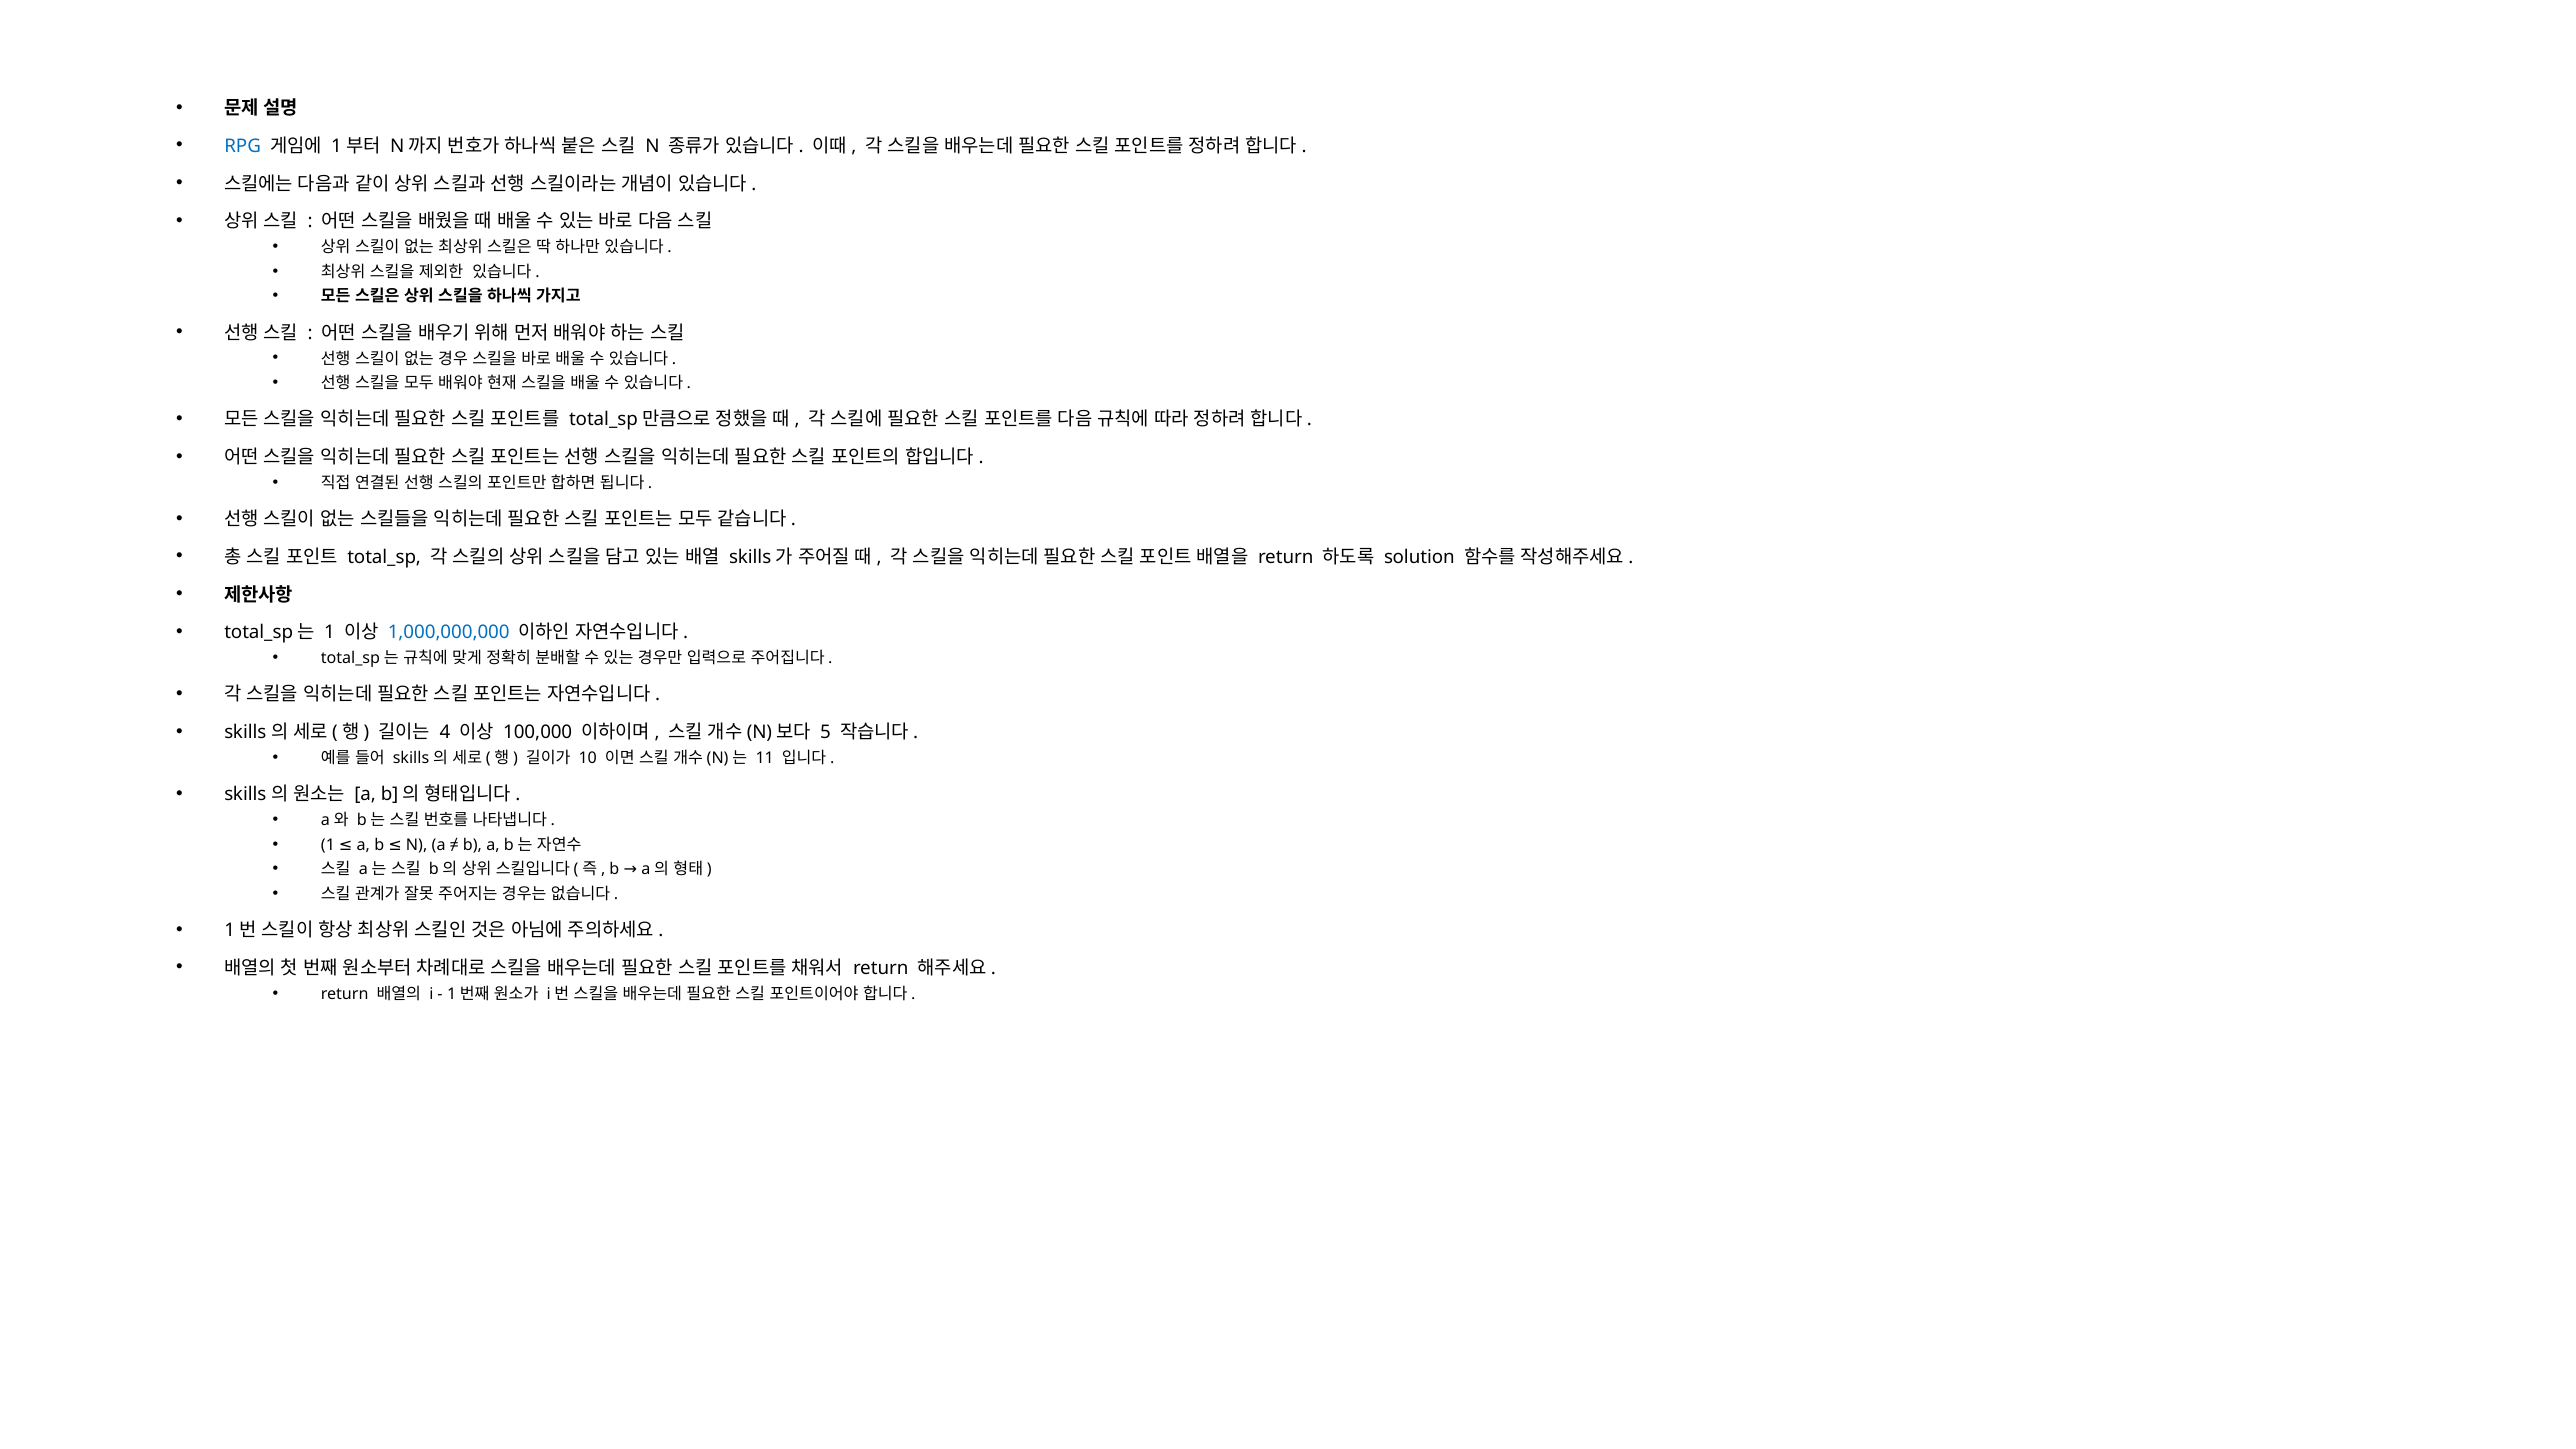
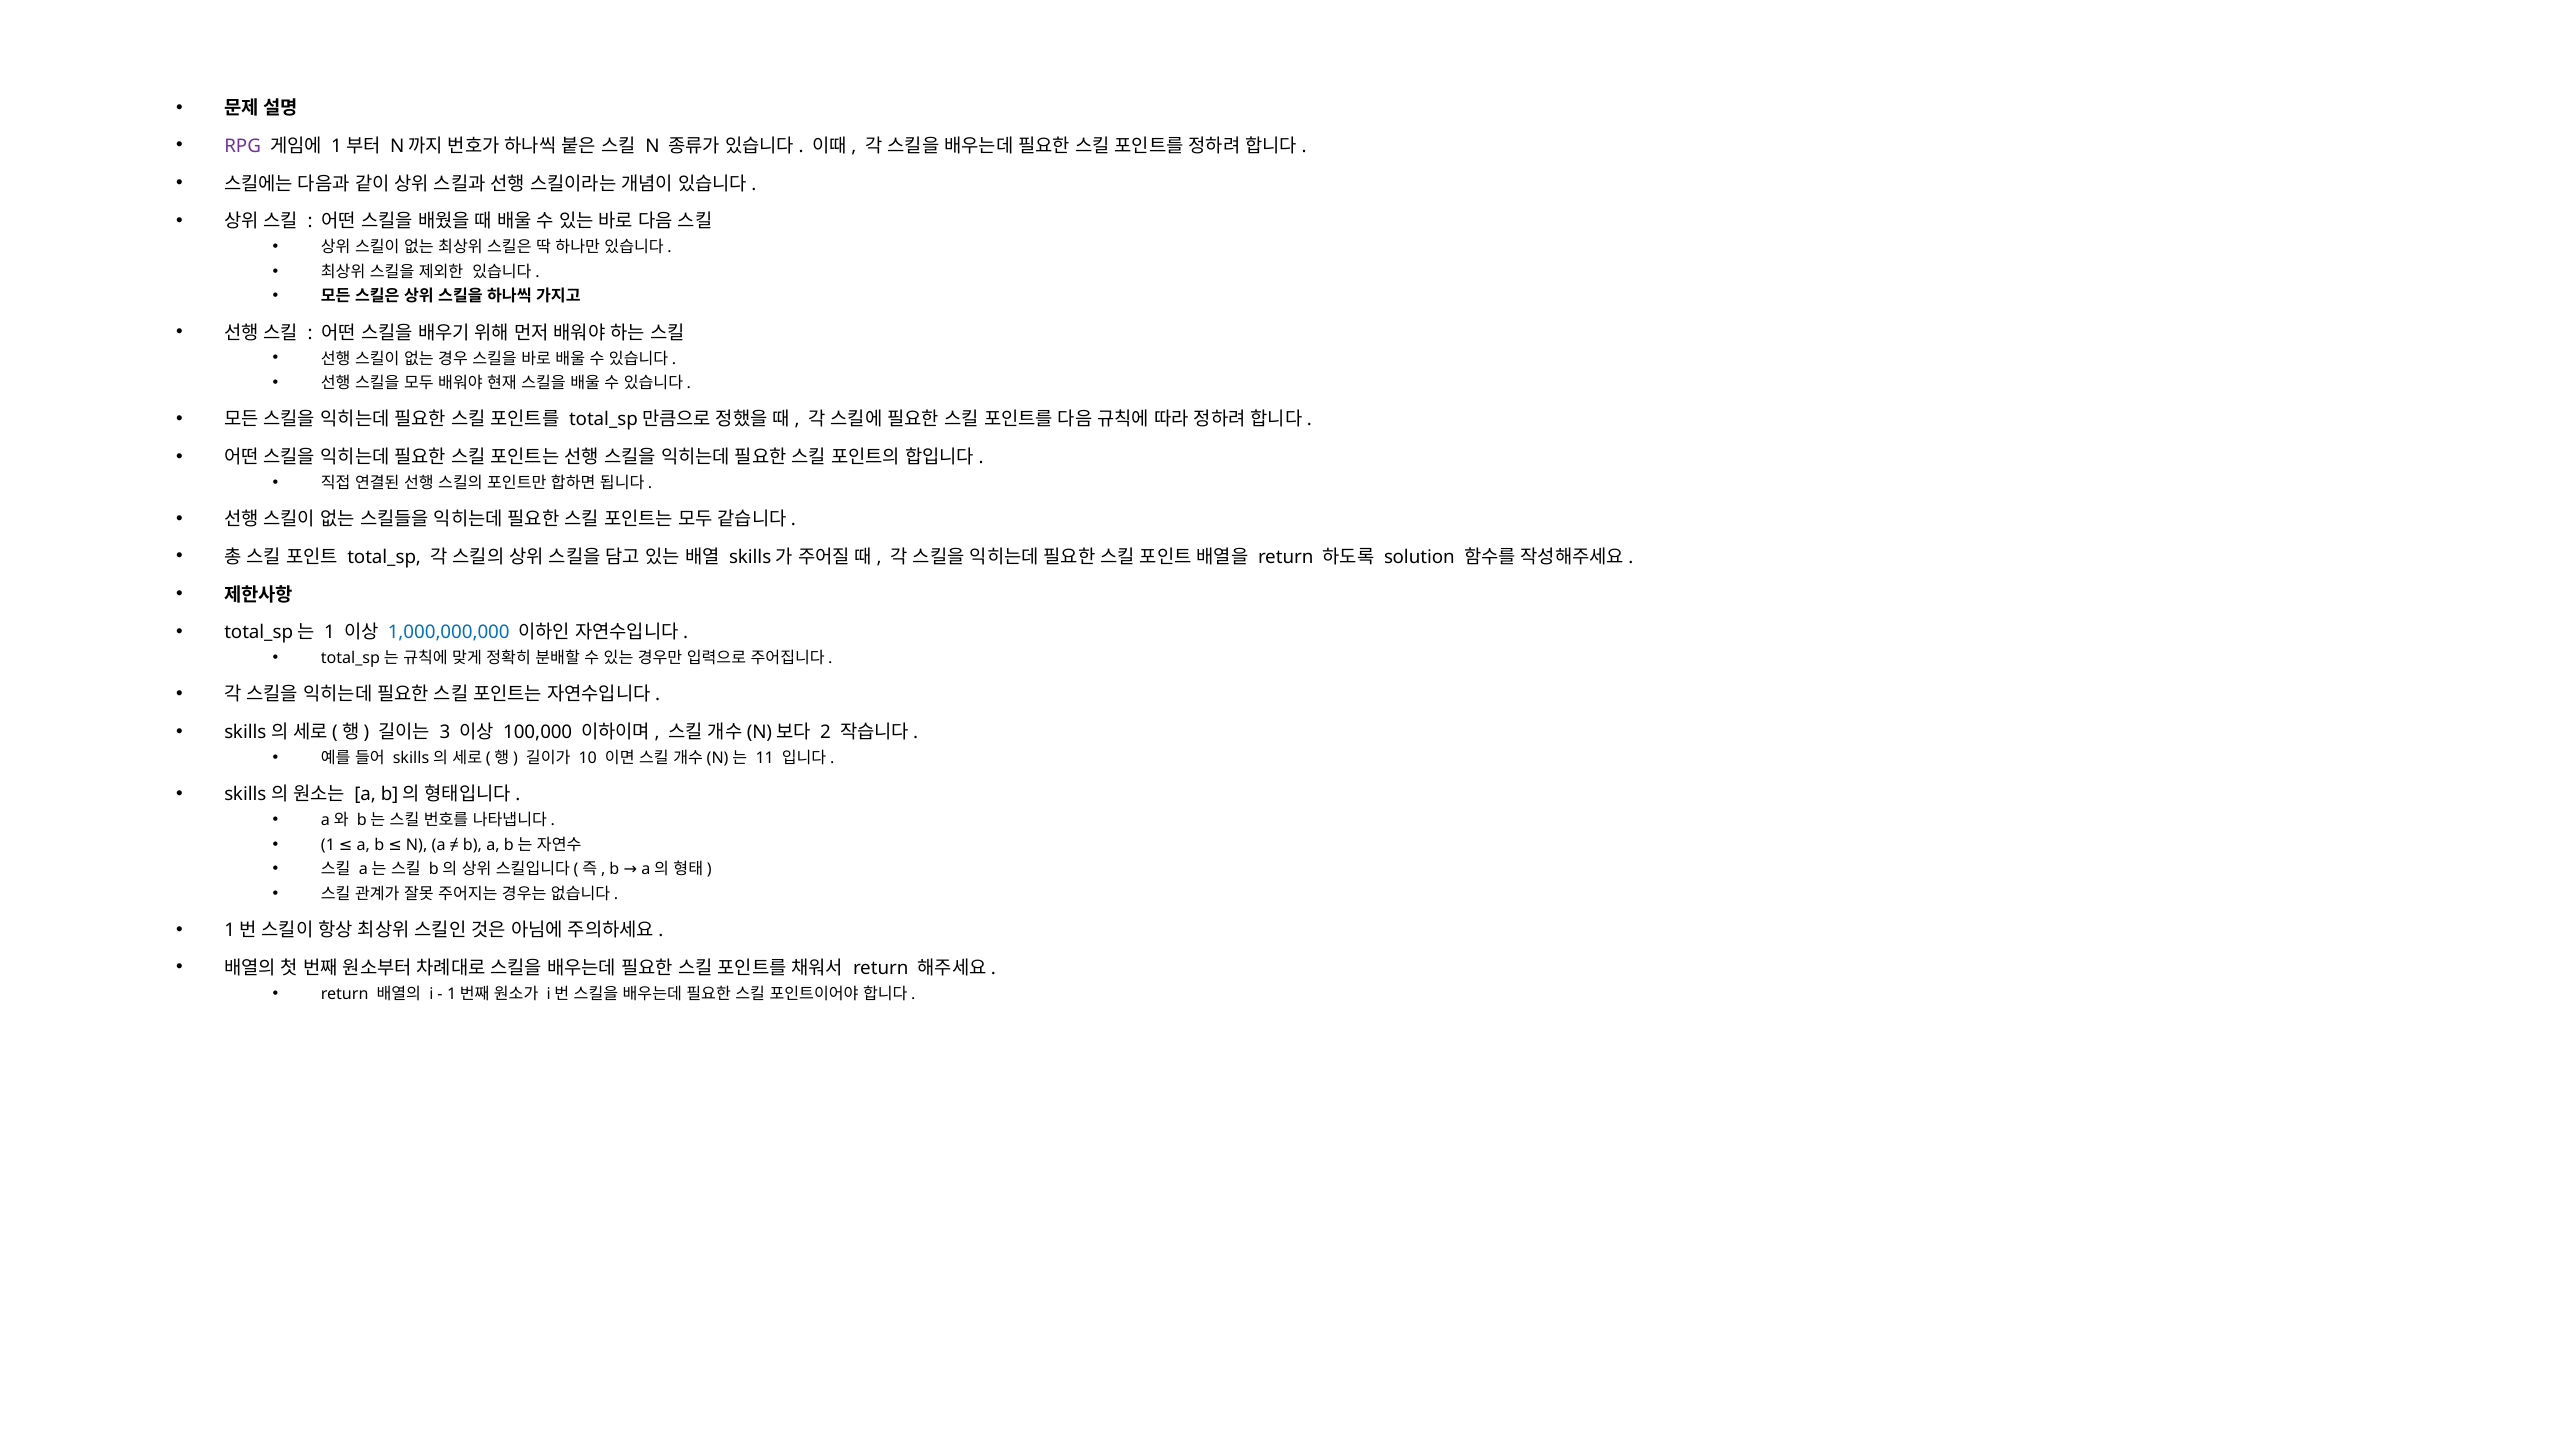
RPG colour: blue -> purple
4: 4 -> 3
5: 5 -> 2
